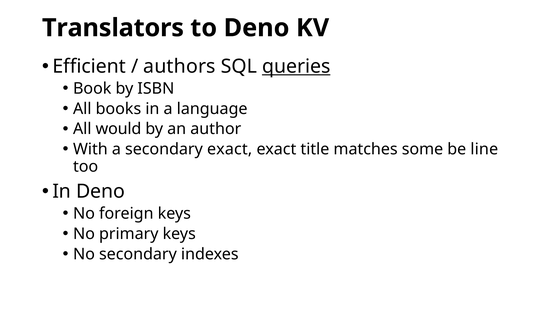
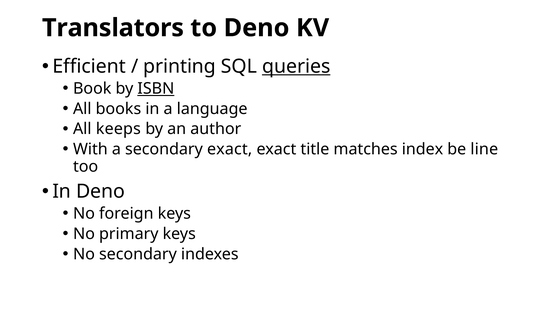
authors: authors -> printing
ISBN underline: none -> present
would: would -> keeps
some: some -> index
